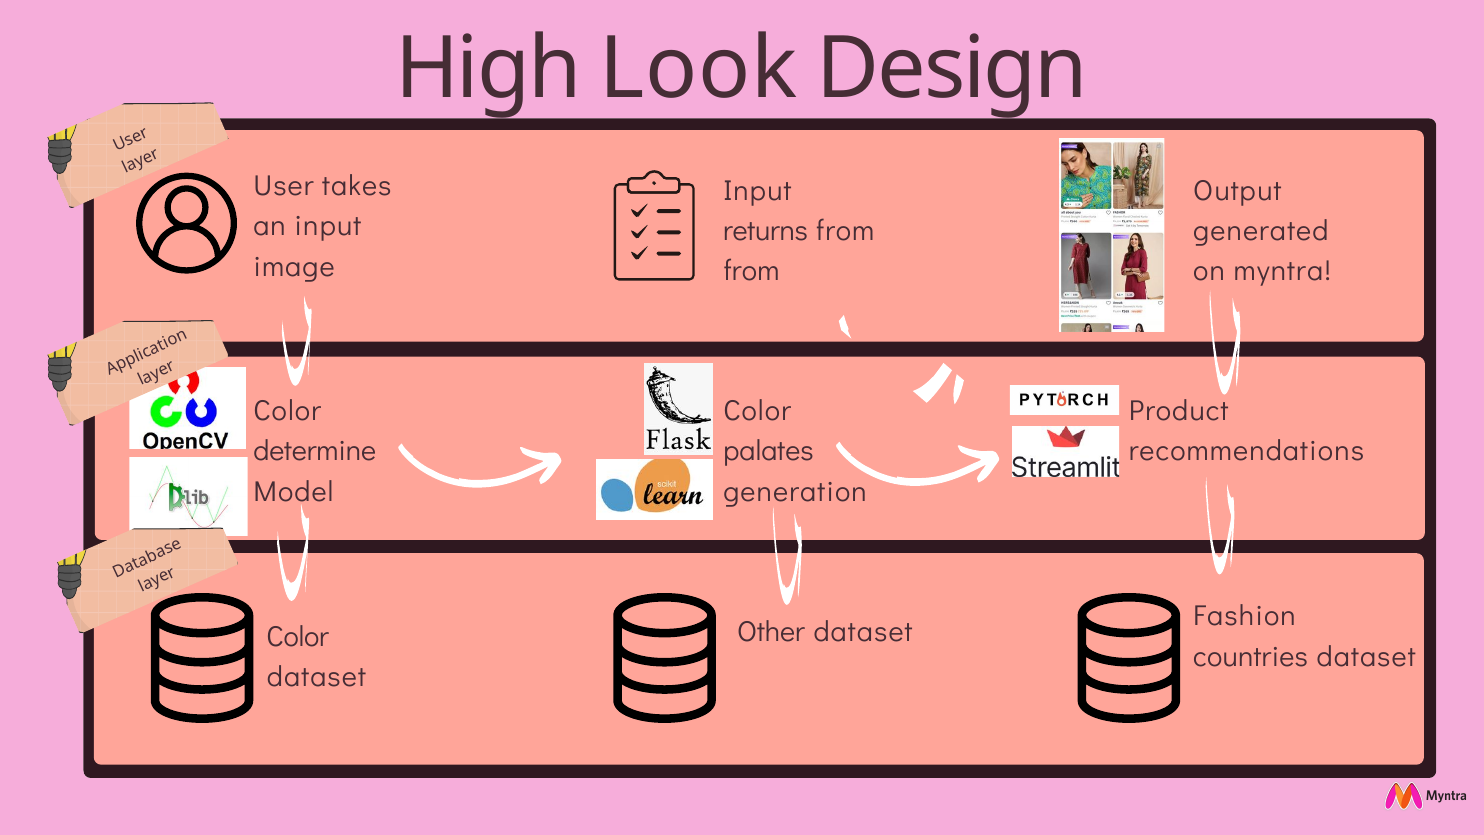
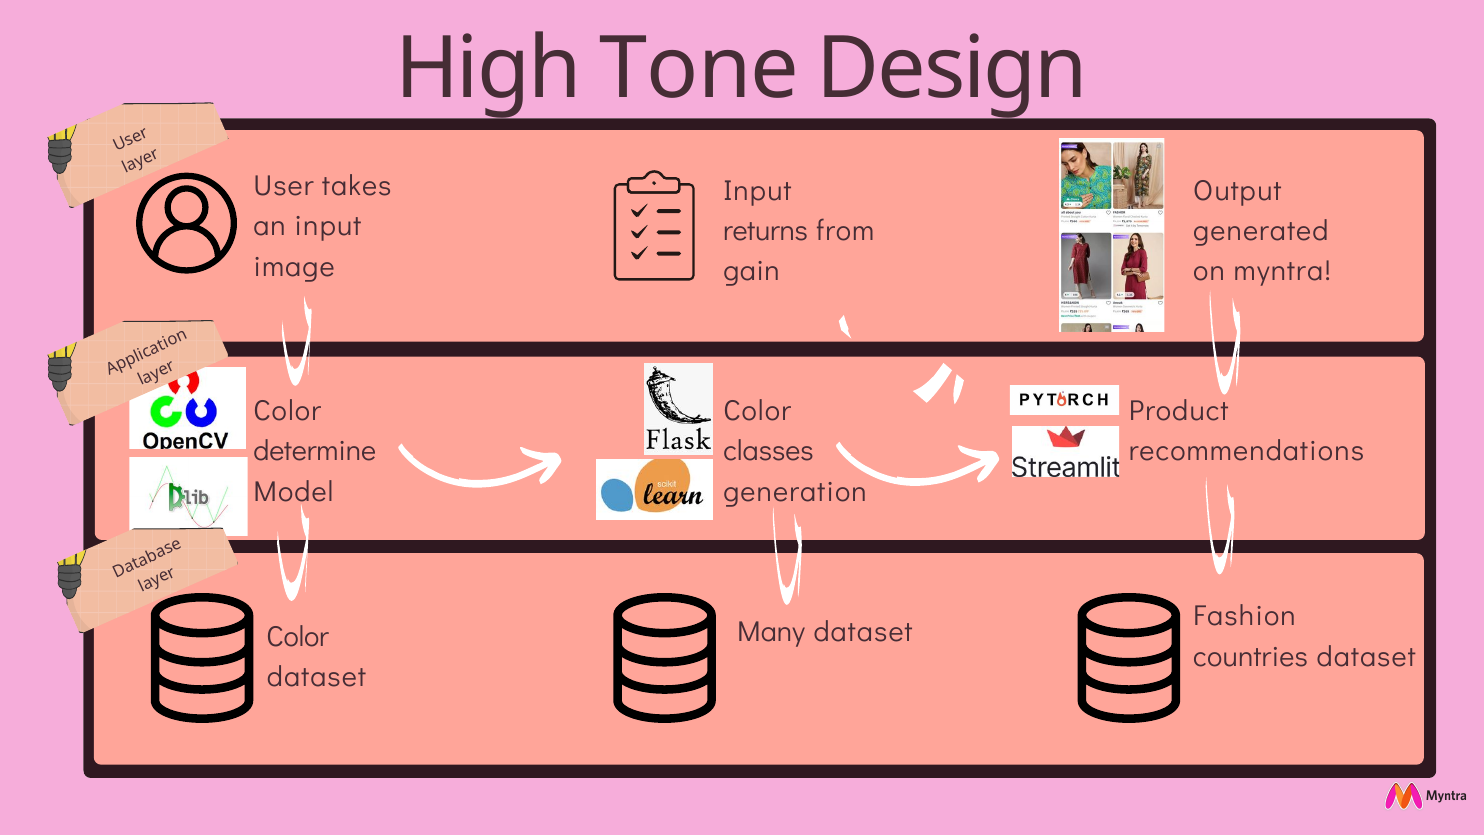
Look: Look -> Tone
from at (752, 271): from -> gain
palates: palates -> classes
Other: Other -> Many
